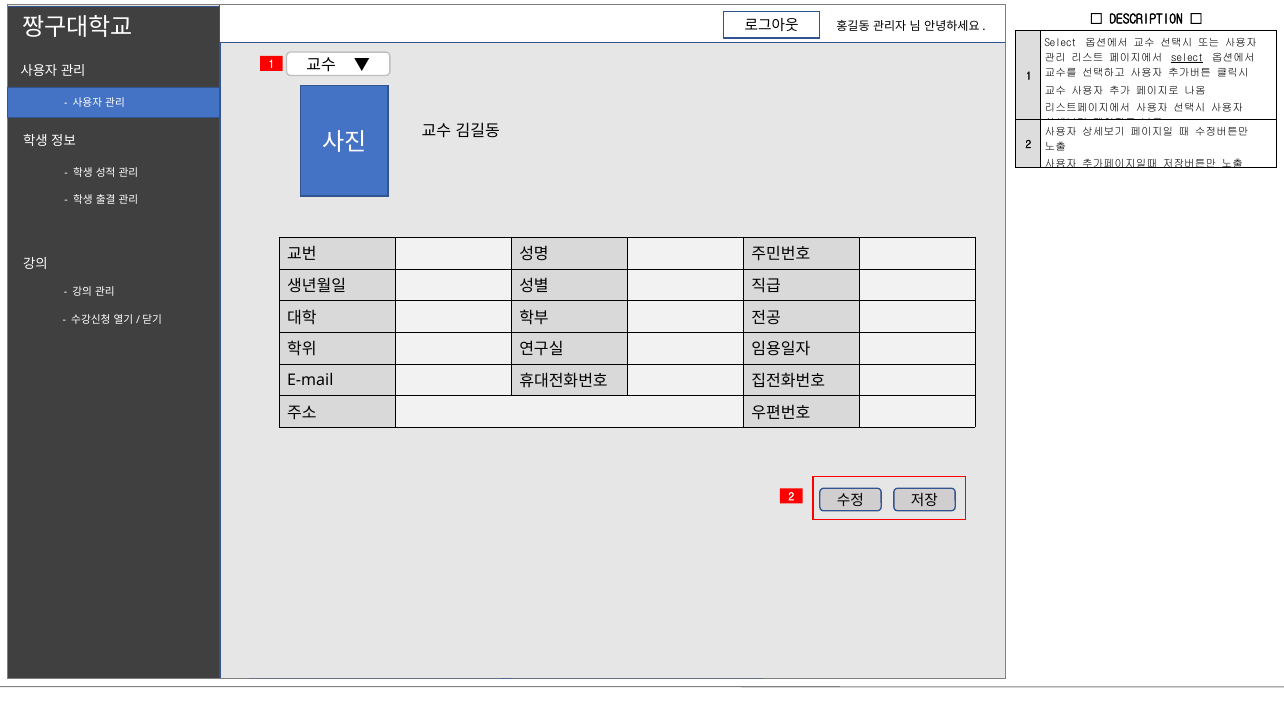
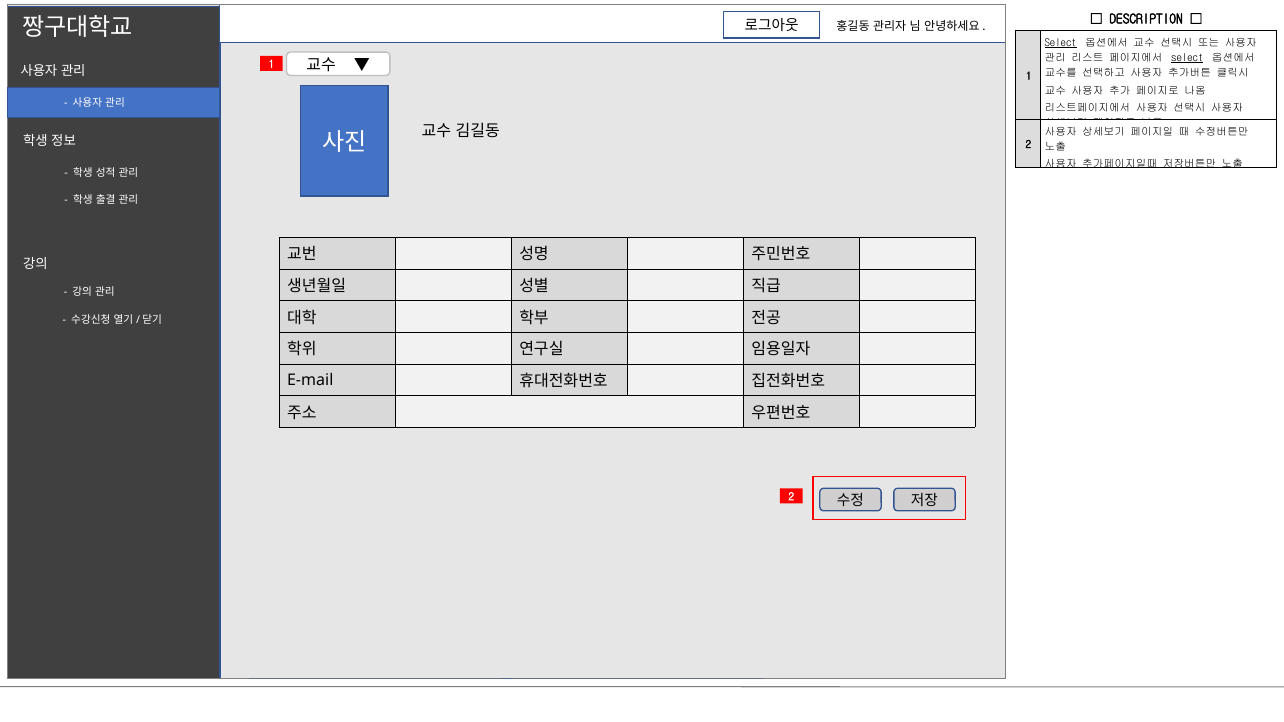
Select at (1061, 43) underline: none -> present
